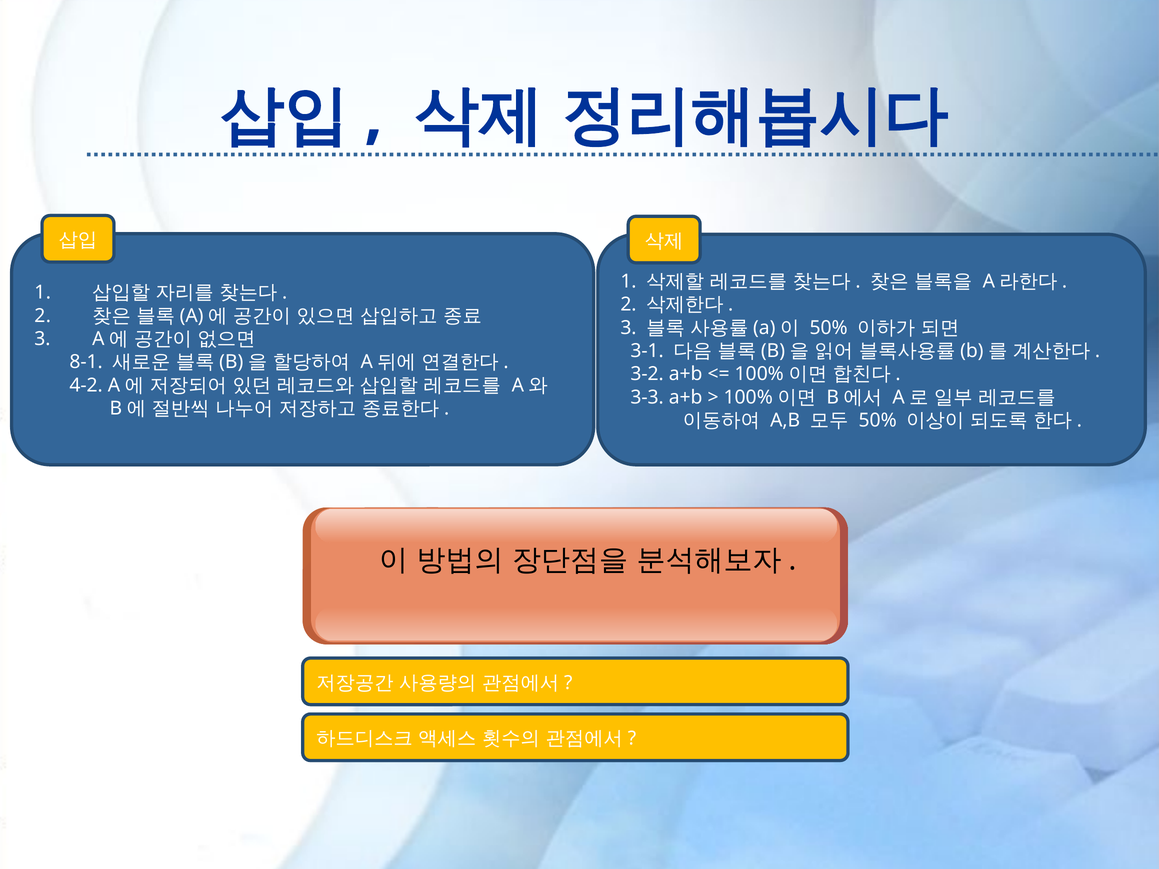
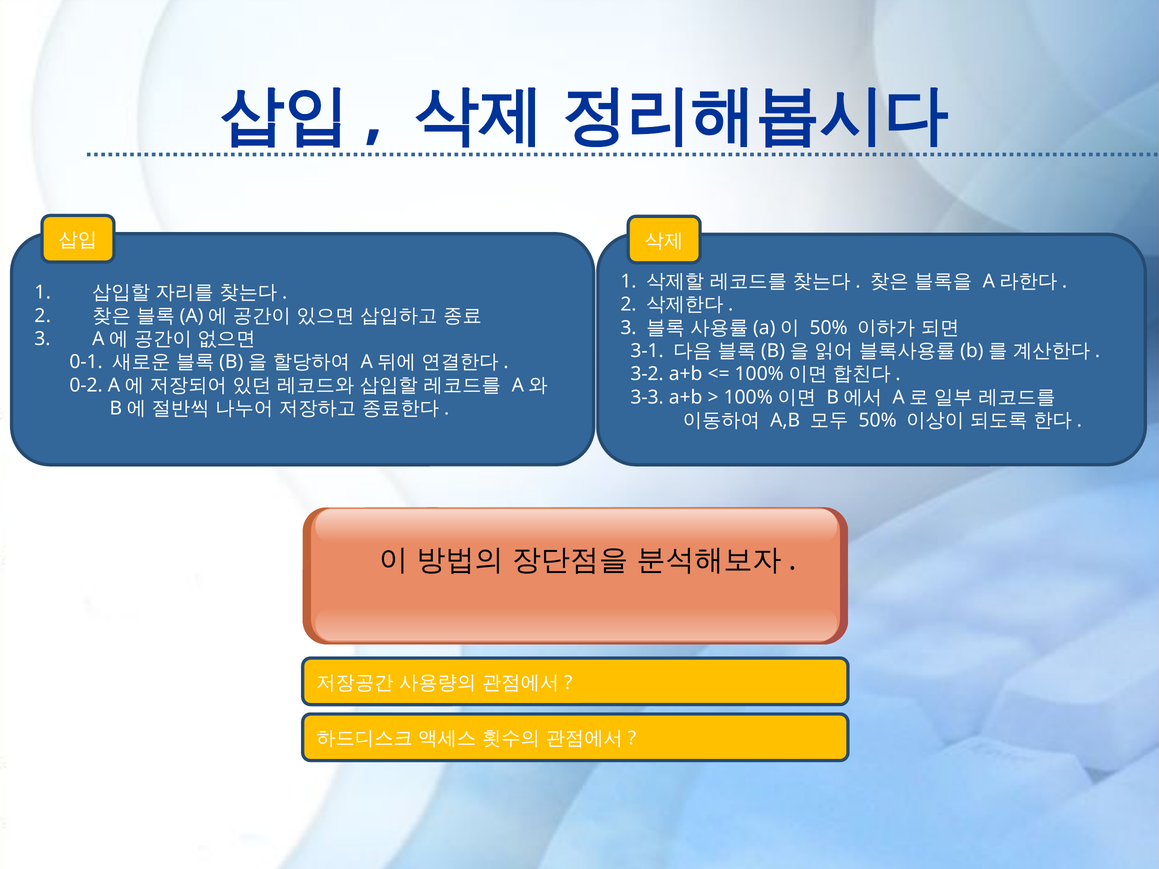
8-1: 8-1 -> 0-1
4-2: 4-2 -> 0-2
